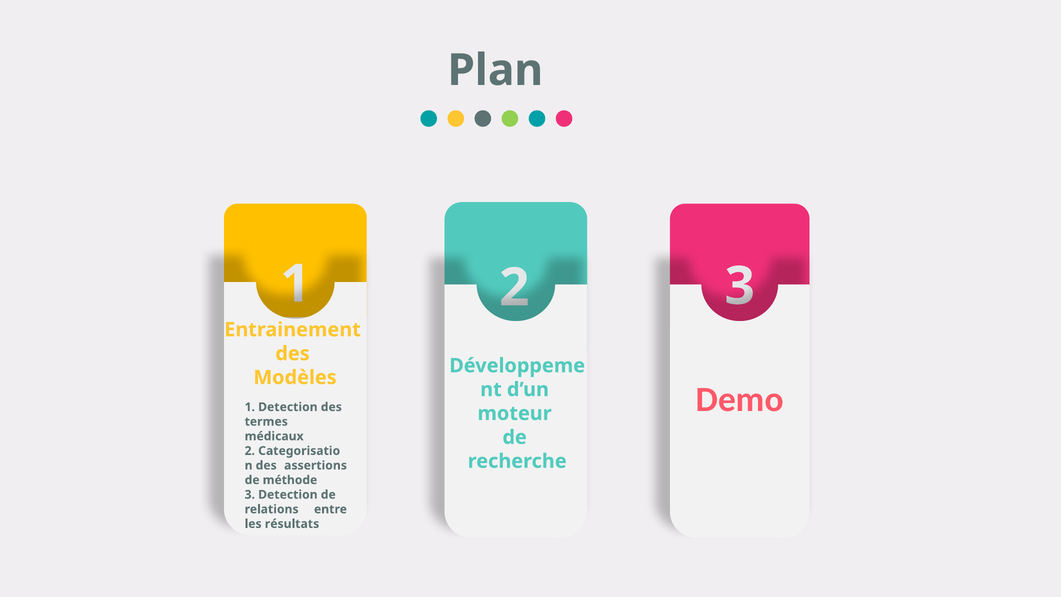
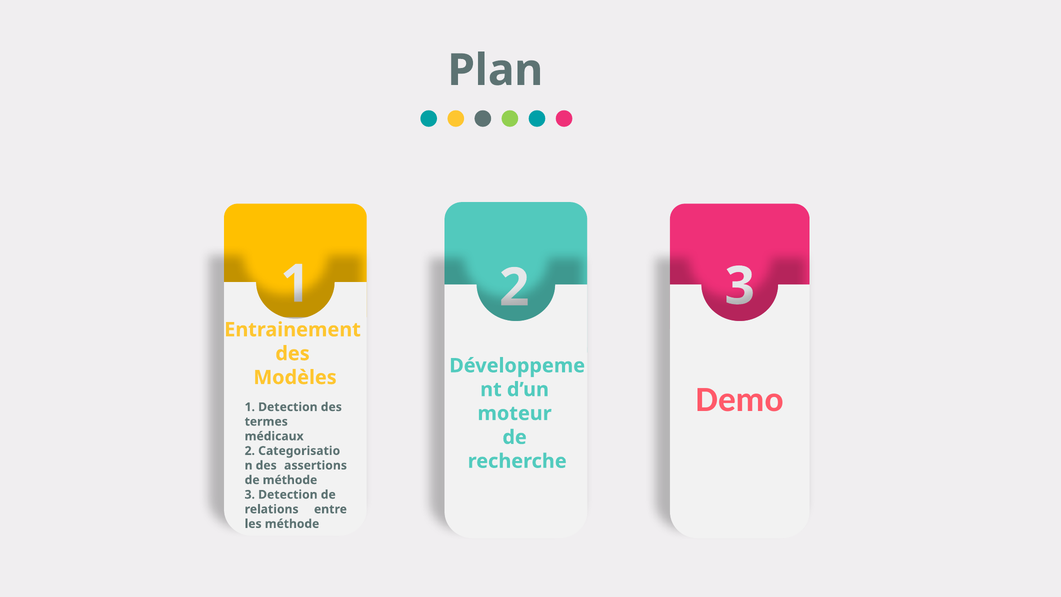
les résultats: résultats -> méthode
